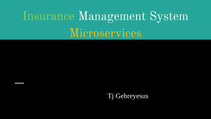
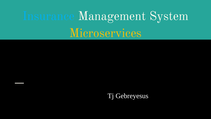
Insurance colour: light green -> light blue
